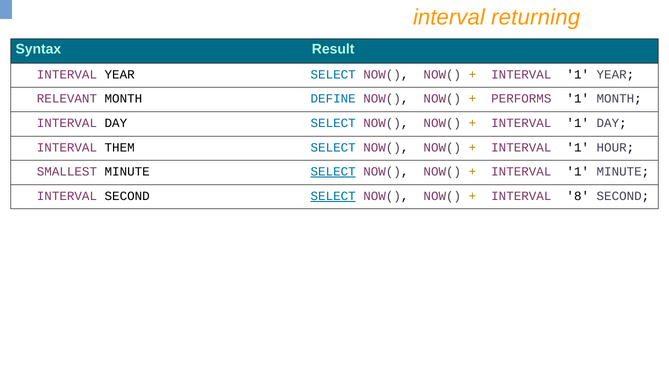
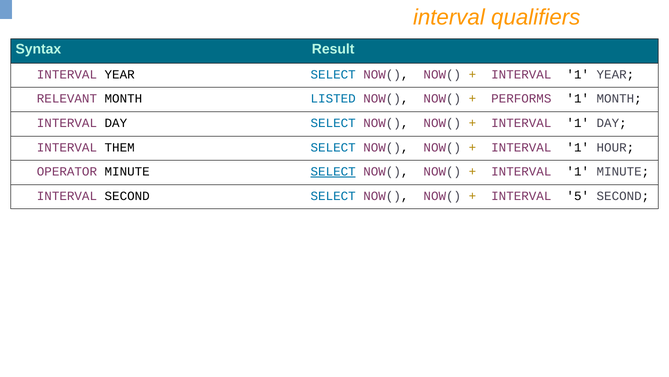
returning: returning -> qualifiers
DEFINE: DEFINE -> LISTED
SMALLEST: SMALLEST -> OPERATOR
SELECT at (333, 196) underline: present -> none
8: 8 -> 5
